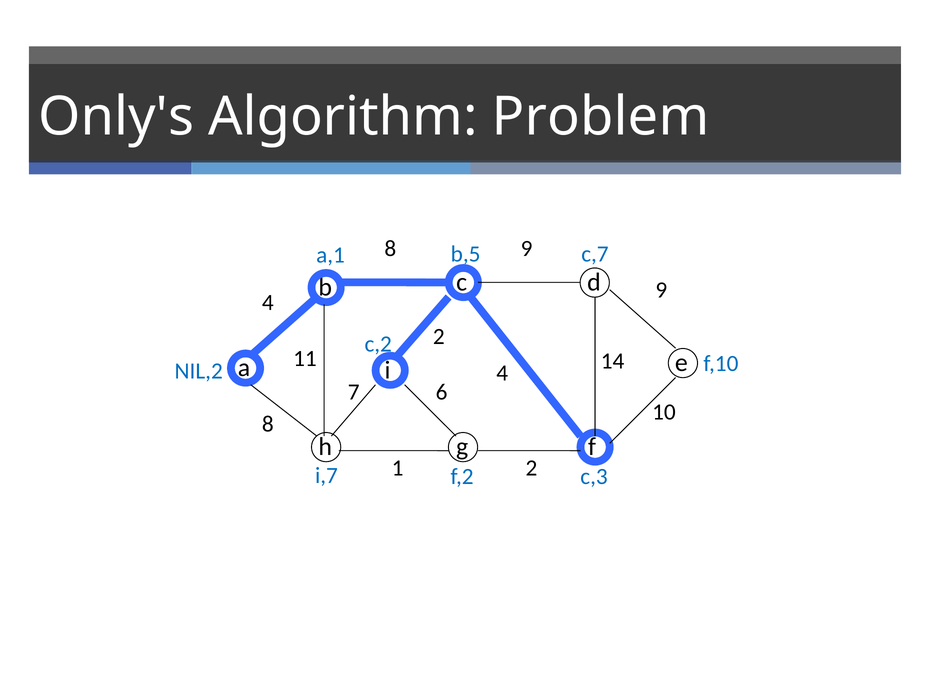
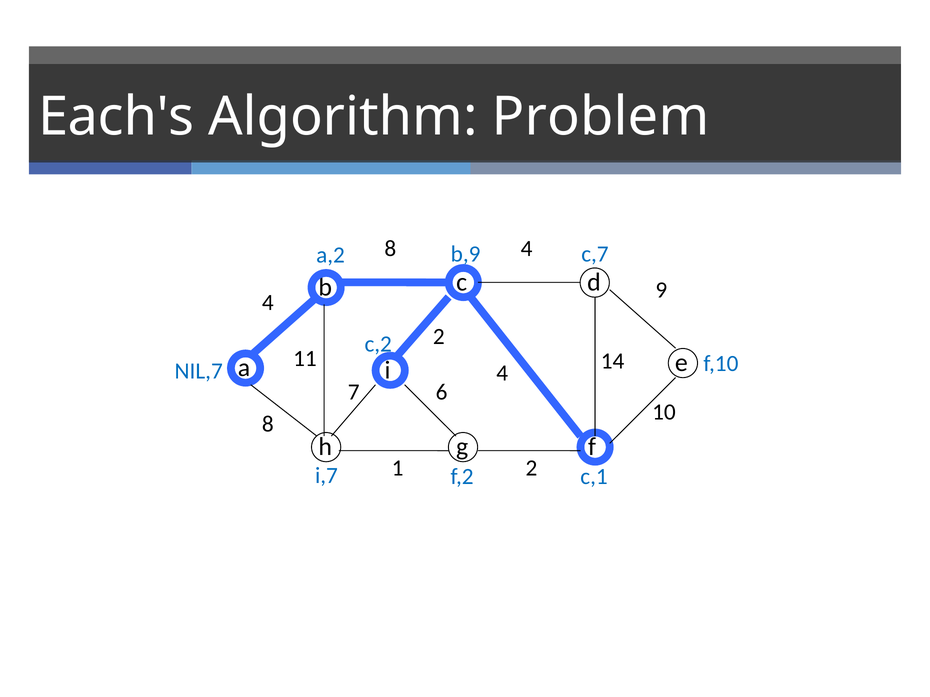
Only's: Only's -> Each's
8 9: 9 -> 4
b,5: b,5 -> b,9
a,1: a,1 -> a,2
NIL,2: NIL,2 -> NIL,7
c,3: c,3 -> c,1
